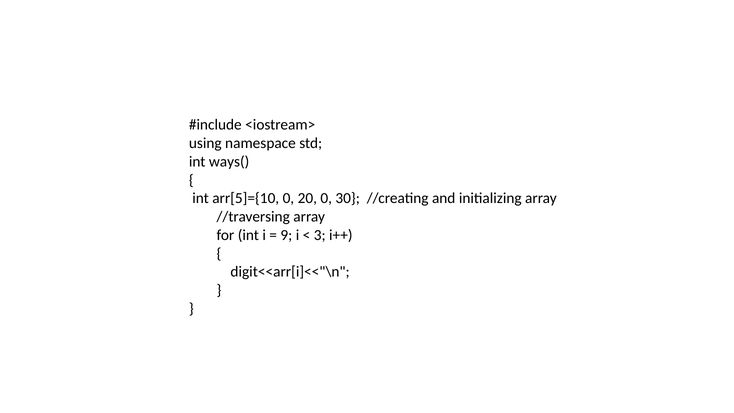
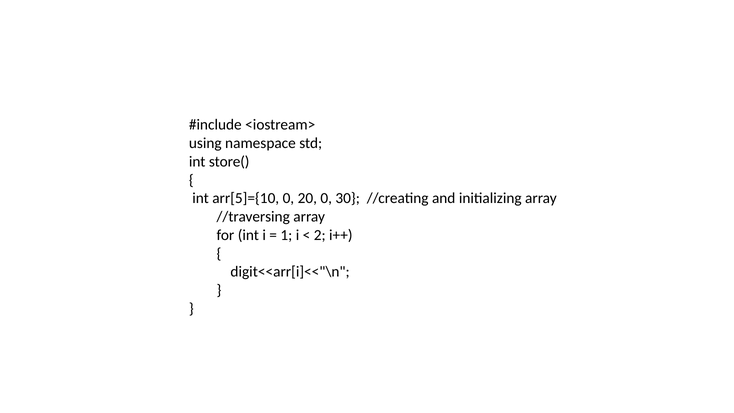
ways(: ways( -> store(
9: 9 -> 1
3: 3 -> 2
